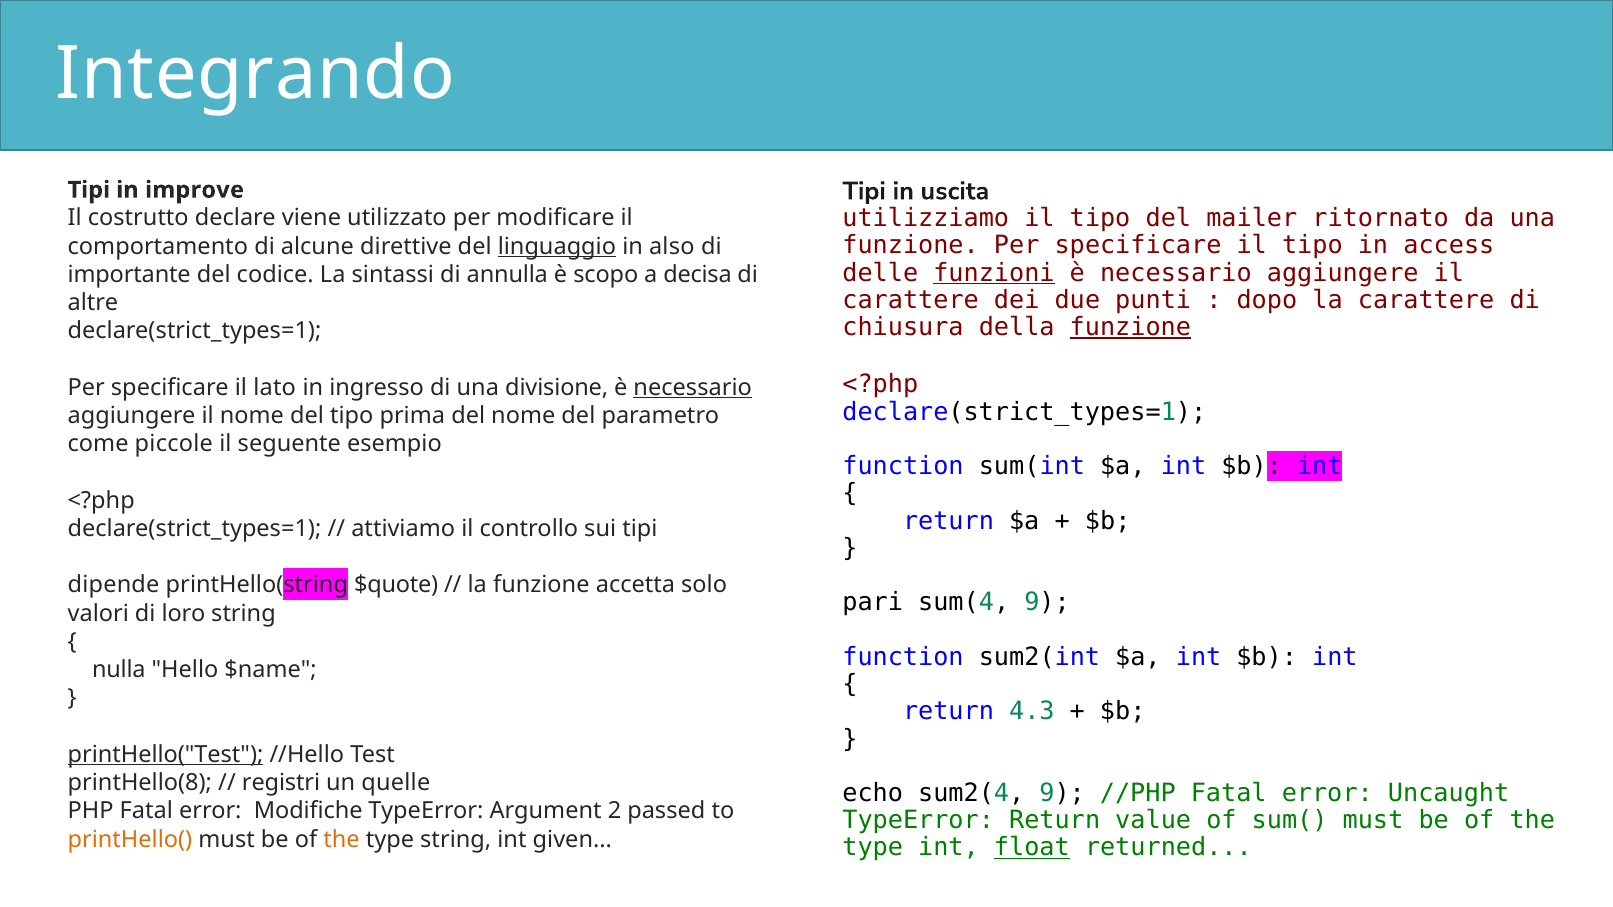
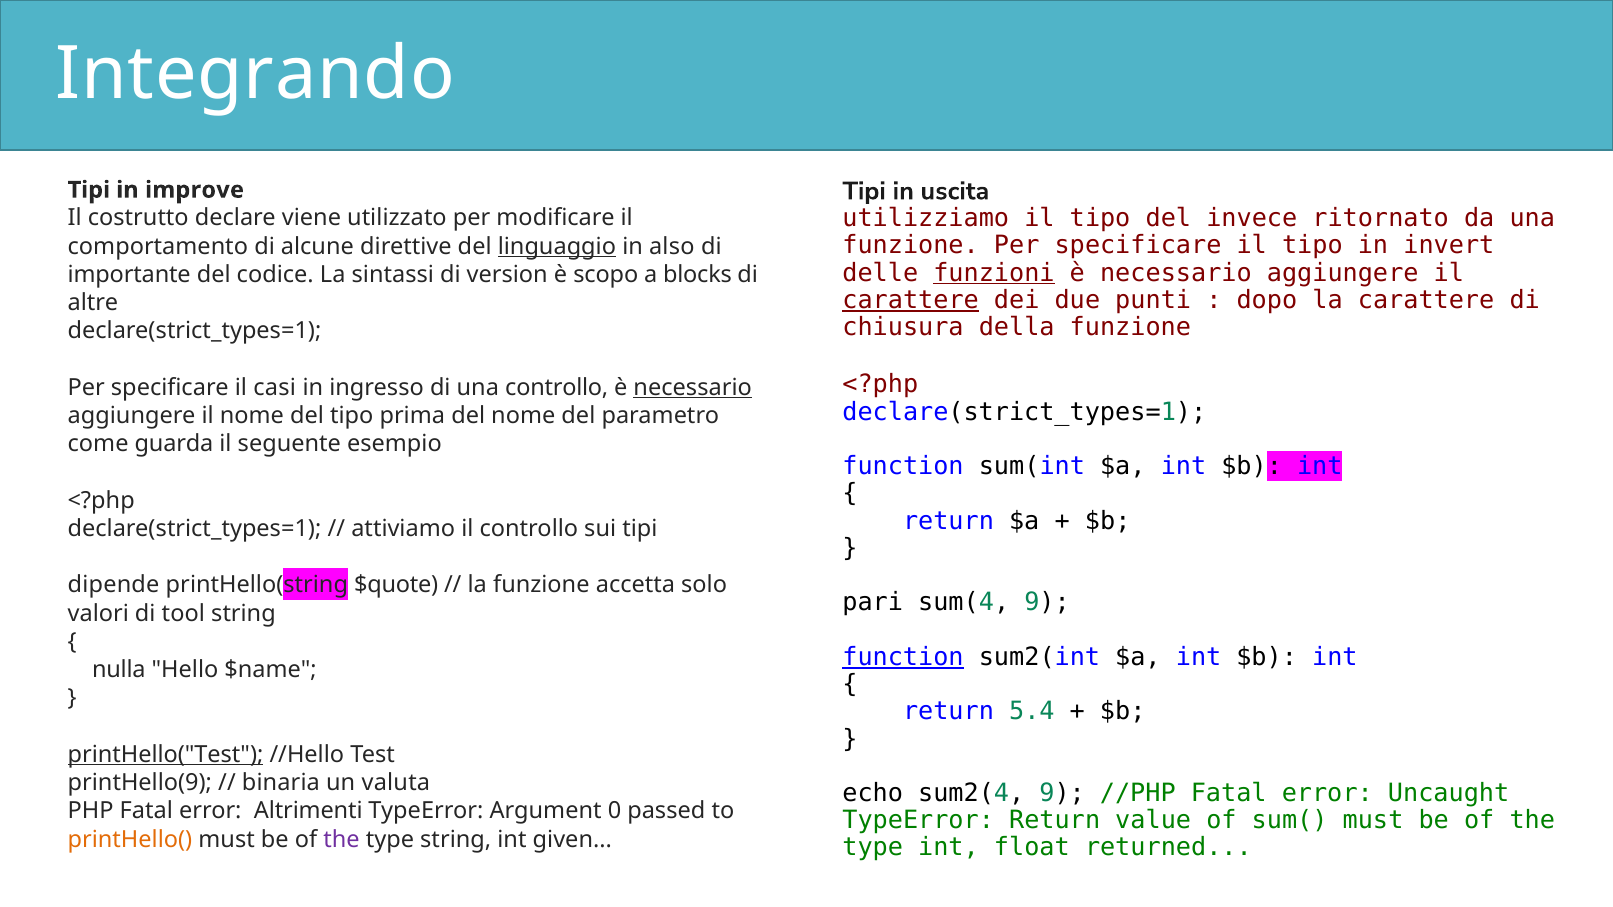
mailer: mailer -> invece
access: access -> invert
annulla: annulla -> version
decisa: decisa -> blocks
carattere at (911, 300) underline: none -> present
funzione at (1130, 327) underline: present -> none
lato: lato -> casi
una divisione: divisione -> controllo
piccole: piccole -> guarda
loro: loro -> tool
function at (903, 657) underline: none -> present
4.3: 4.3 -> 5.4
printHello(8: printHello(8 -> printHello(9
registri: registri -> binaria
quelle: quelle -> valuta
Modifiche: Modifiche -> Altrimenti
2: 2 -> 0
the at (342, 840) colour: orange -> purple
float underline: present -> none
